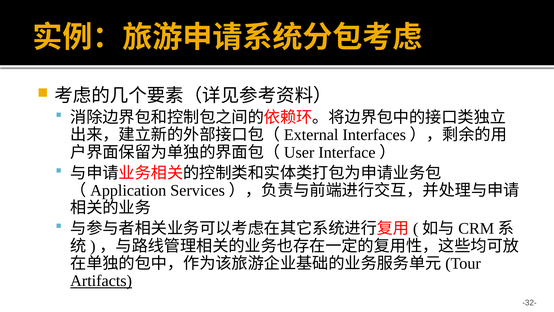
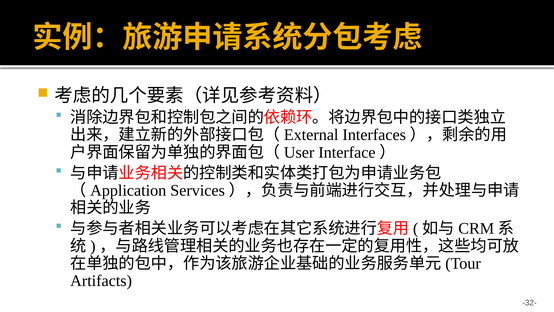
Artifacts underline: present -> none
